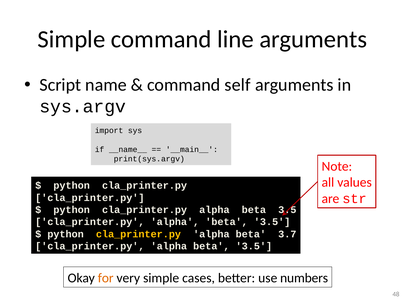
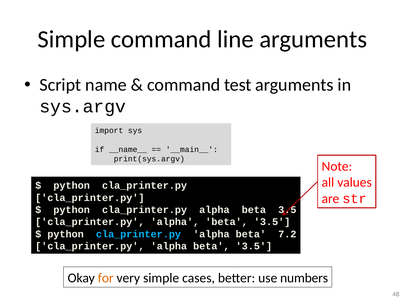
self: self -> test
cla_printer.py at (138, 234) colour: yellow -> light blue
3.7: 3.7 -> 7.2
